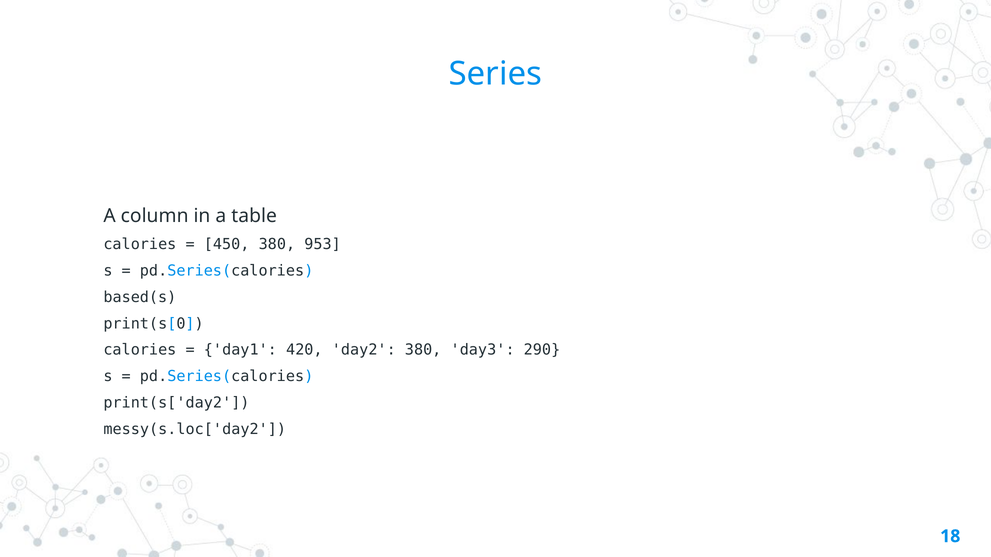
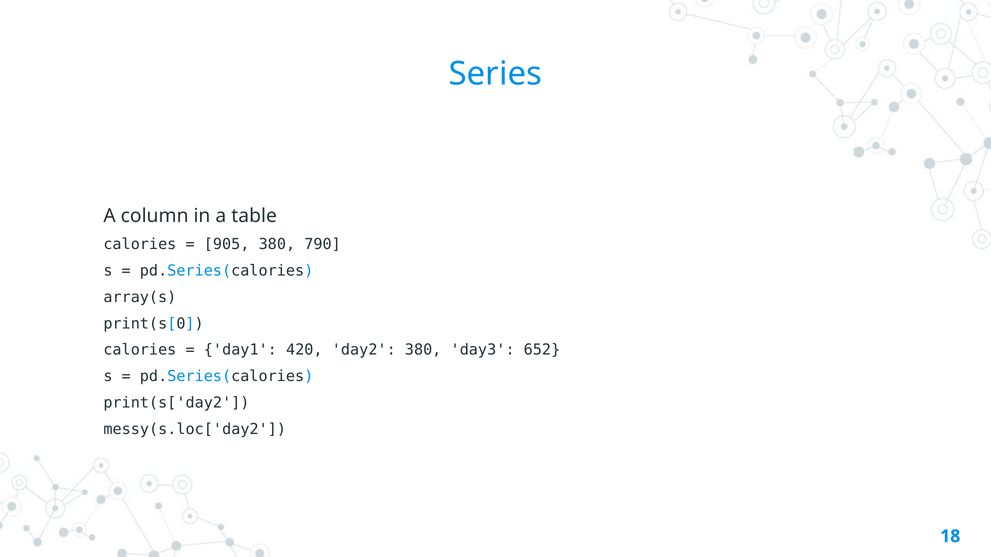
450: 450 -> 905
953: 953 -> 790
based(s: based(s -> array(s
290: 290 -> 652
